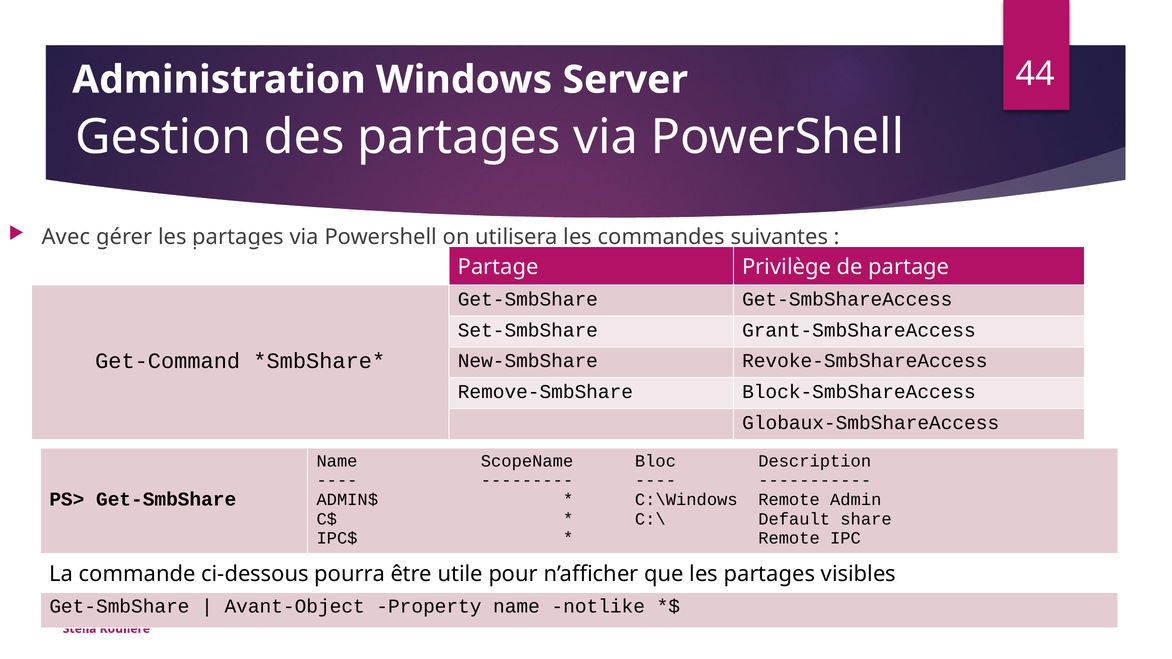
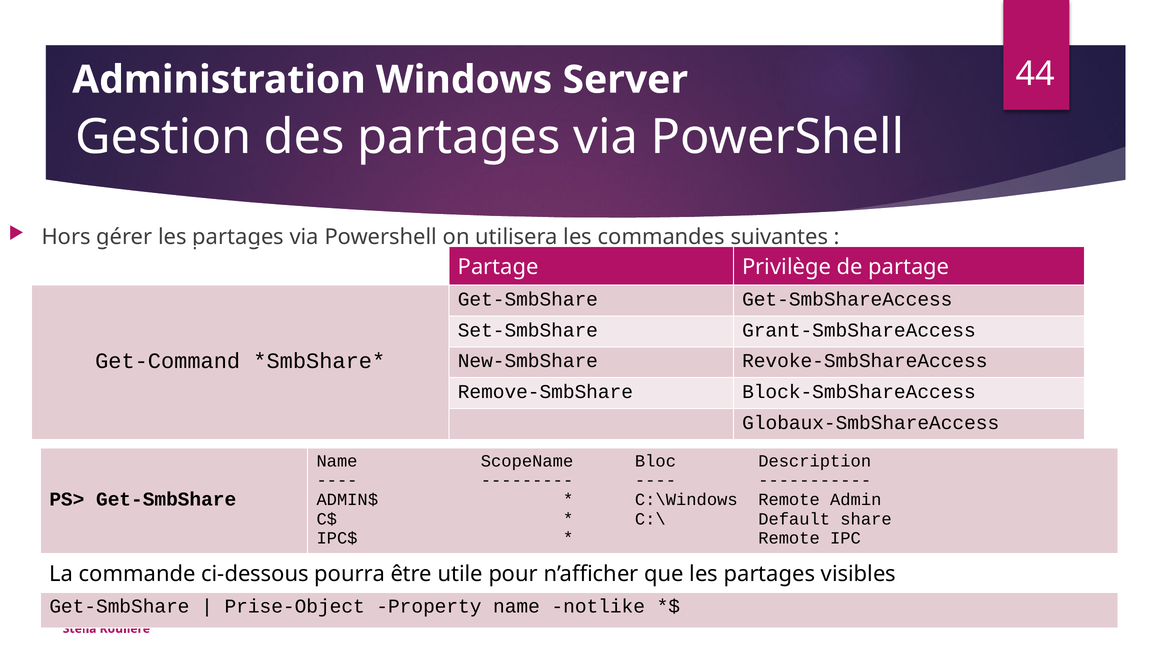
Avec: Avec -> Hors
Avant-Object: Avant-Object -> Prise-Object
